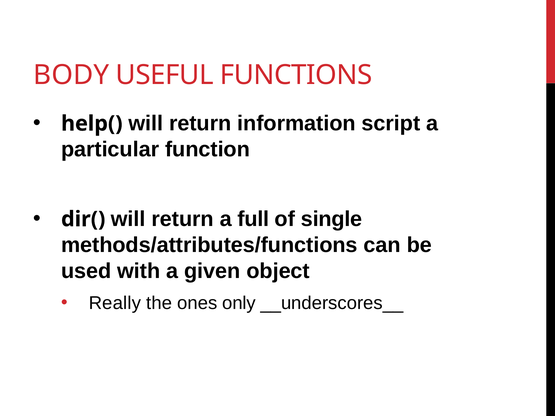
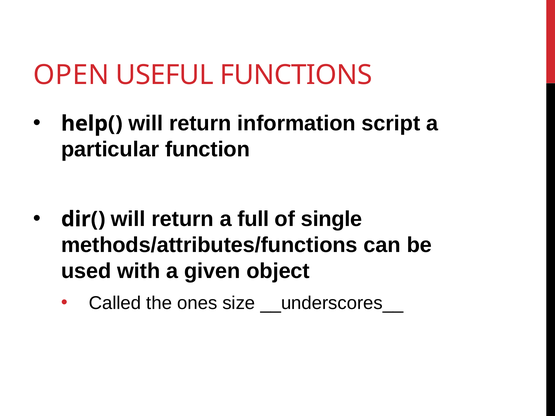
BODY: BODY -> OPEN
Really: Really -> Called
only: only -> size
